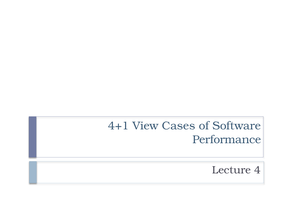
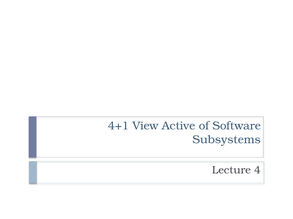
Cases: Cases -> Active
Performance: Performance -> Subsystems
